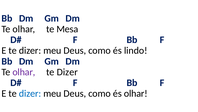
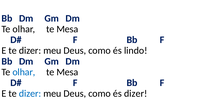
olhar at (24, 72) colour: purple -> blue
Dizer at (67, 72): Dizer -> Mesa
és olhar: olhar -> dizer
